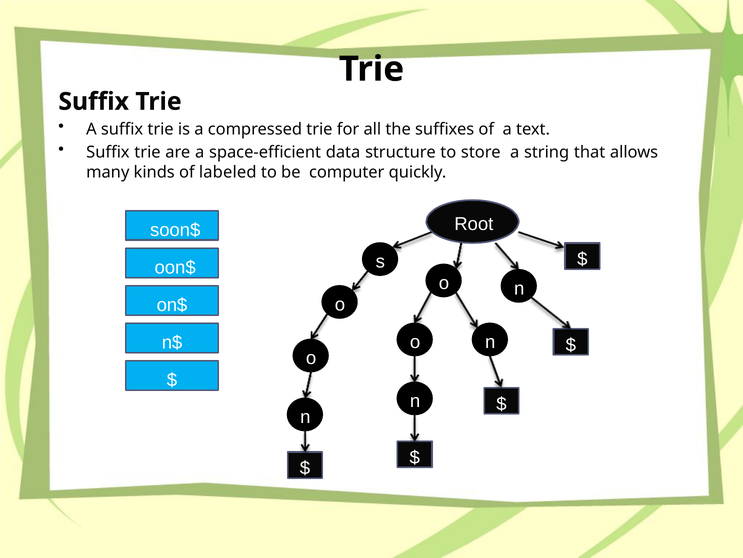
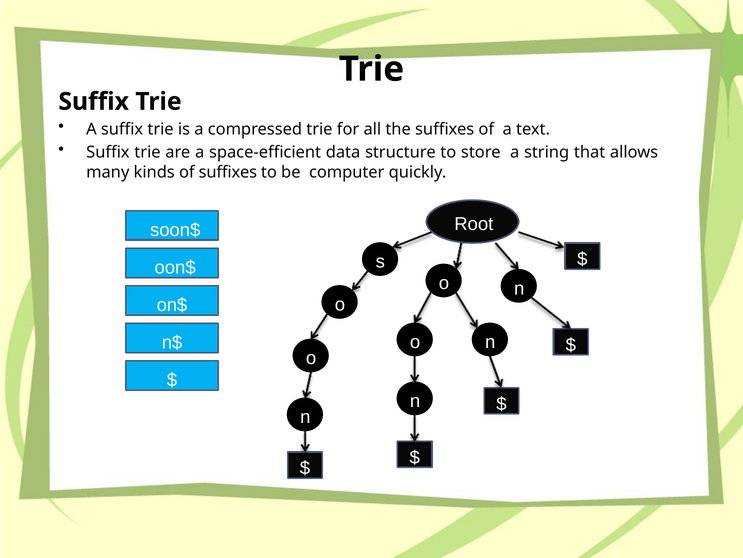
of labeled: labeled -> suffixes
